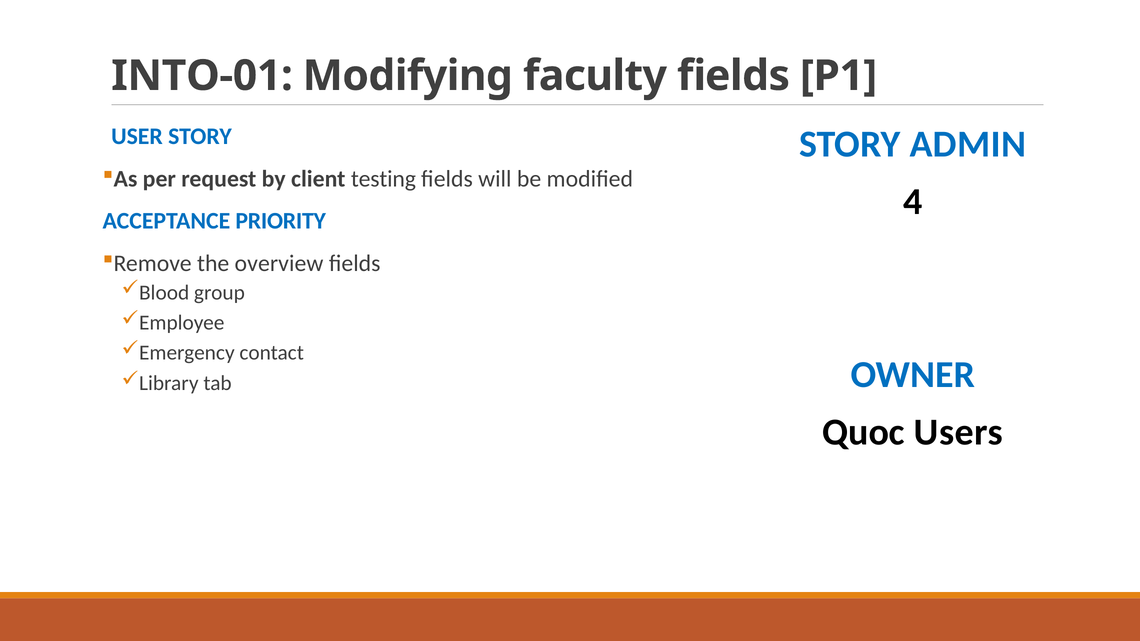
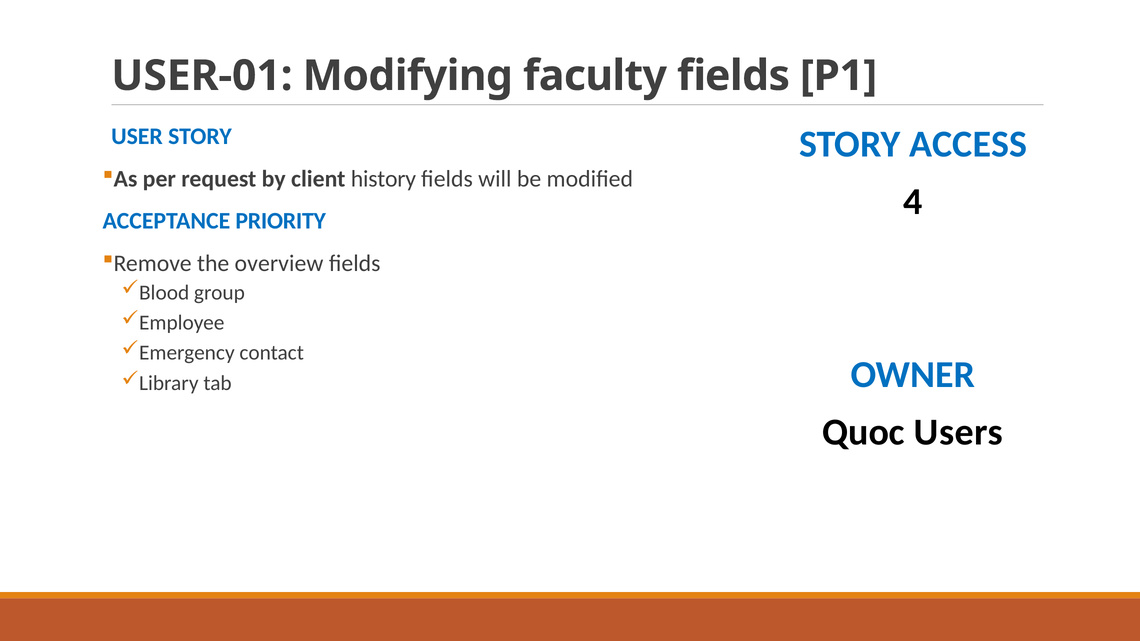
INTO-01: INTO-01 -> USER-01
ADMIN: ADMIN -> ACCESS
testing: testing -> history
